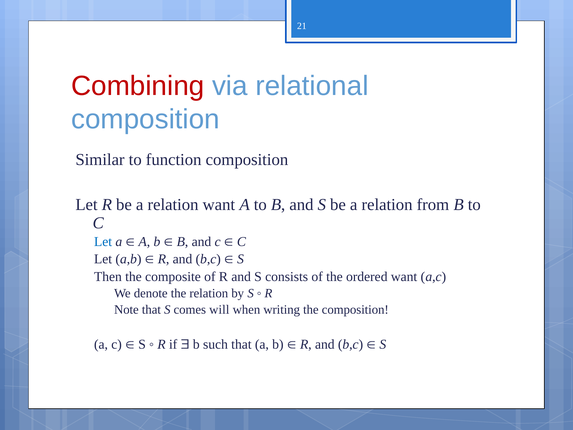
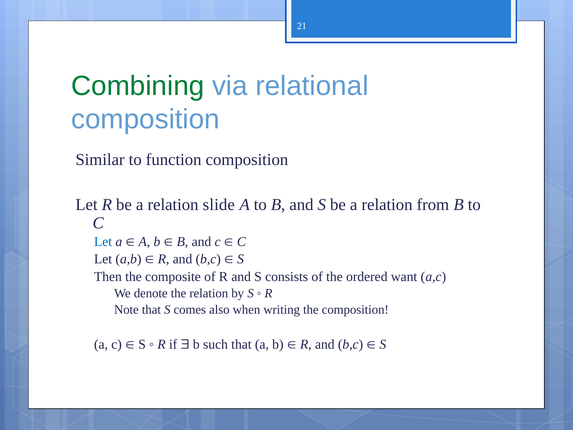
Combining colour: red -> green
relation want: want -> slide
will: will -> also
